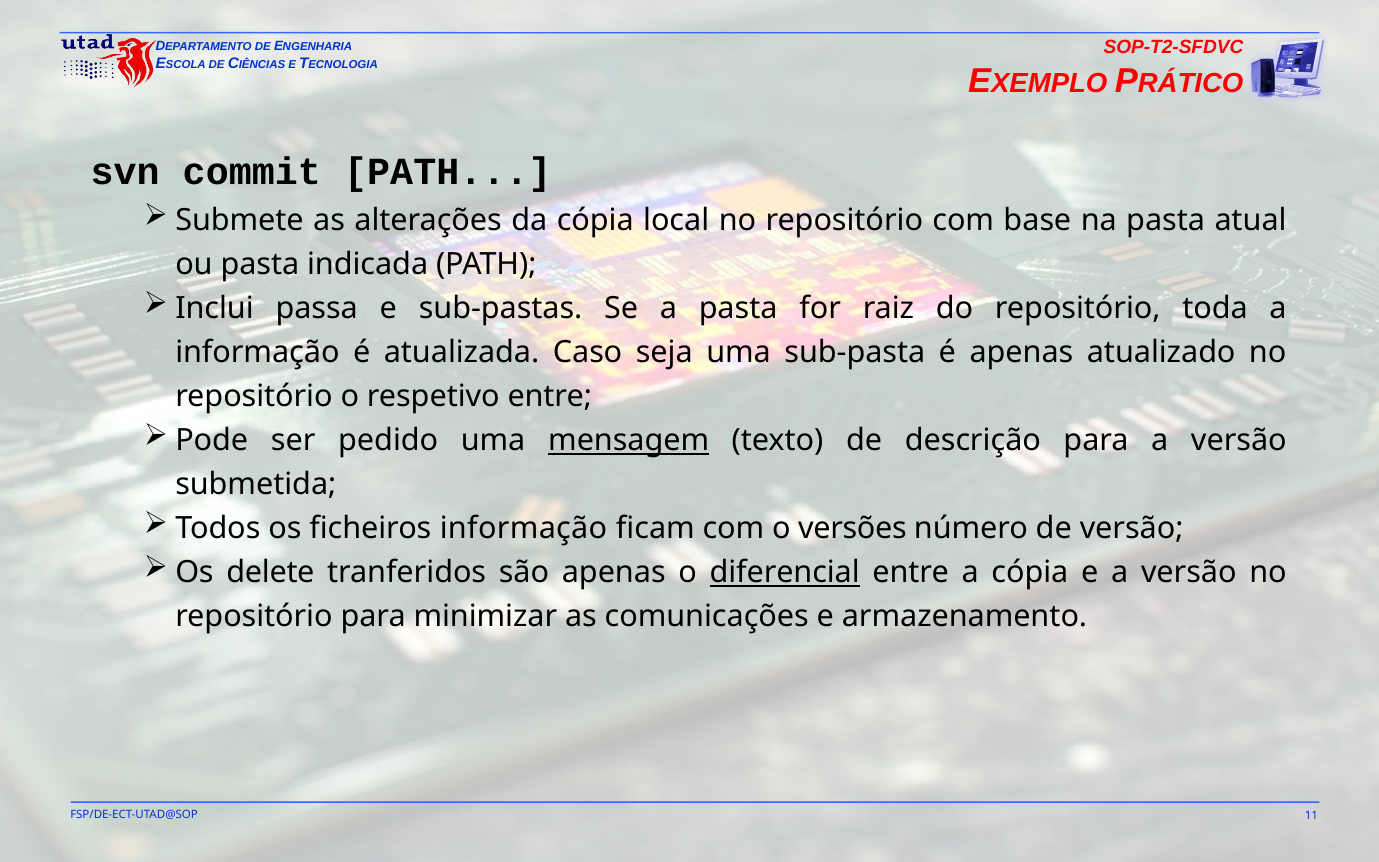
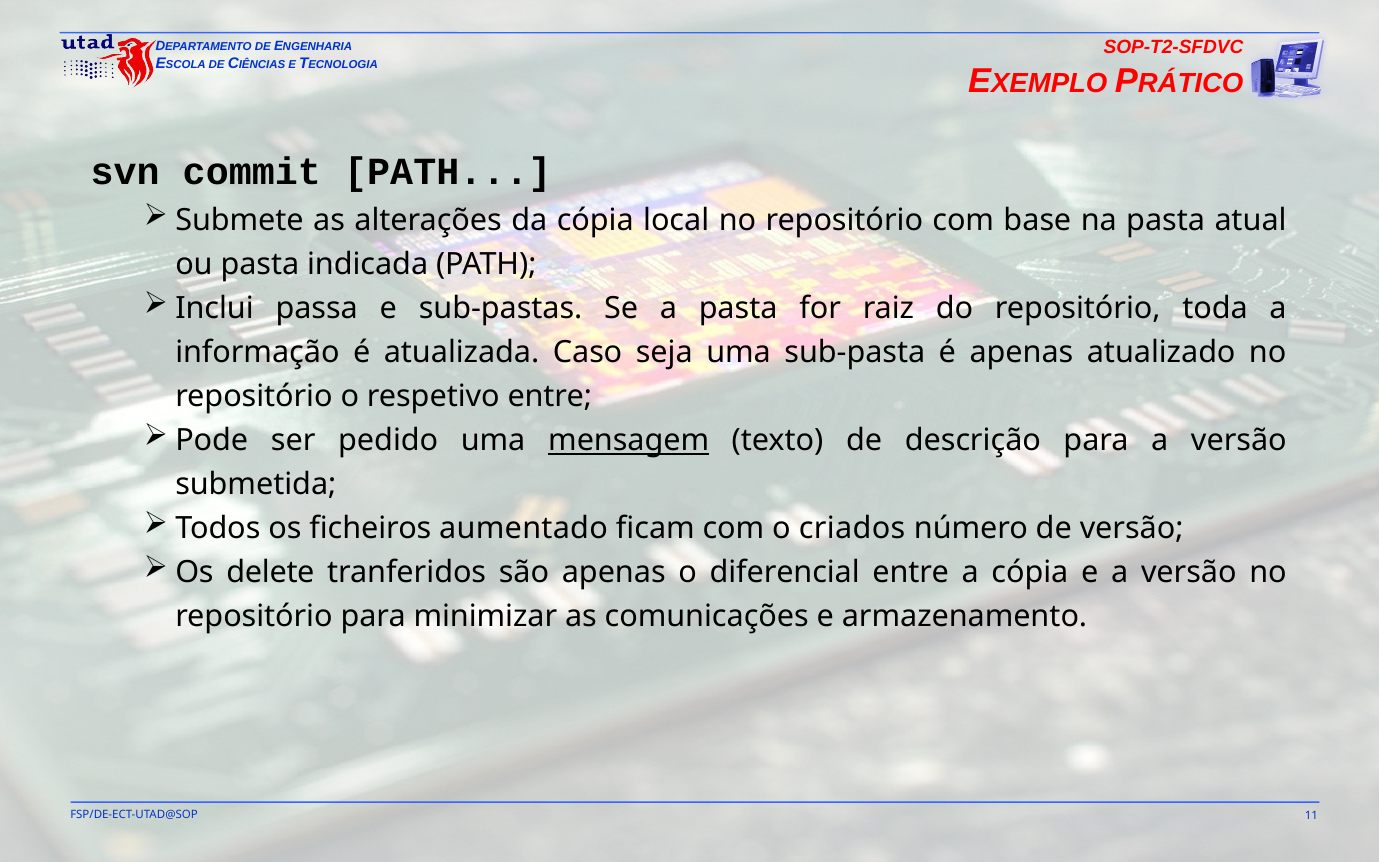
ficheiros informação: informação -> aumentado
versões: versões -> criados
diferencial underline: present -> none
